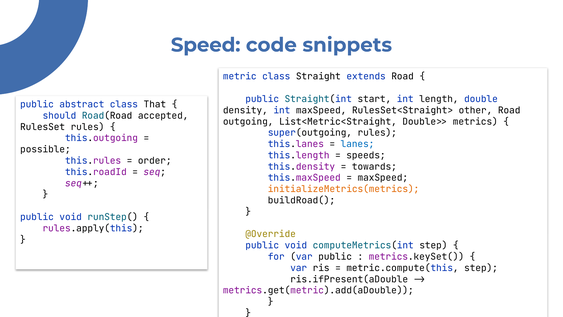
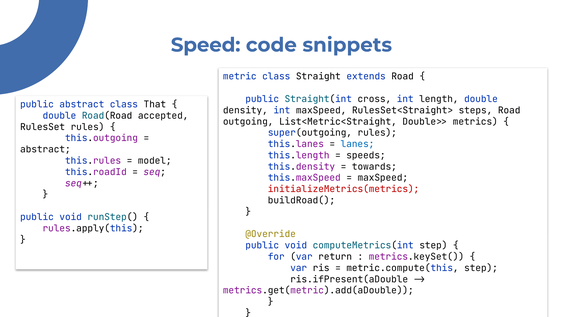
start: start -> cross
other: other -> steps
should at (59, 116): should -> double
possible at (45, 149): possible -> abstract
order: order -> model
initializeMetrics(metrics colour: orange -> red
var public: public -> return
